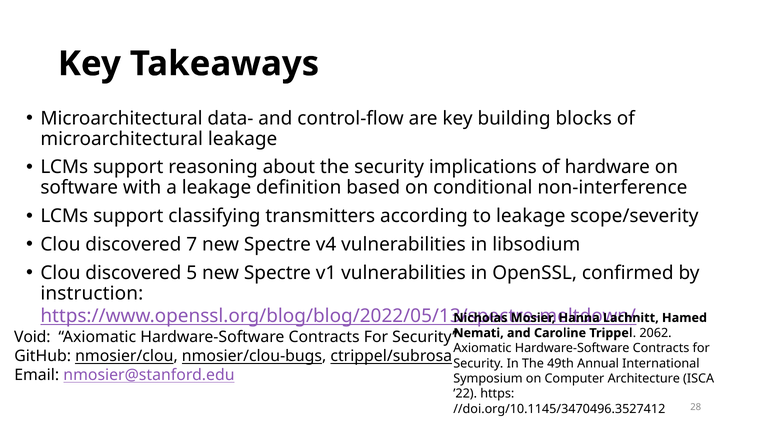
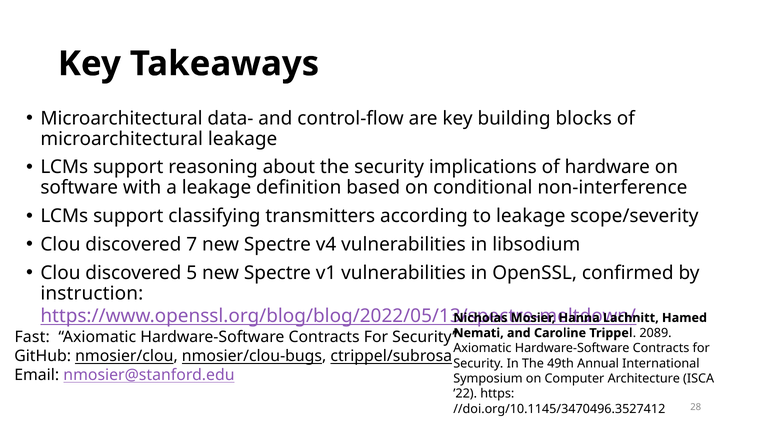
2062: 2062 -> 2089
Void: Void -> Fast
